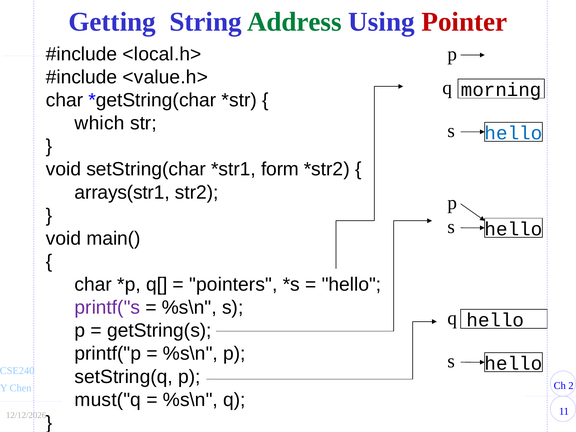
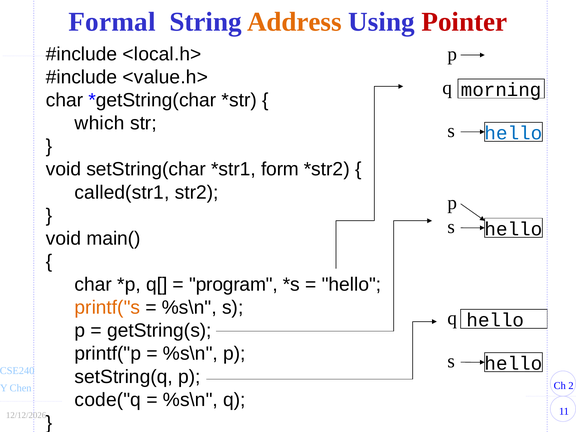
Getting: Getting -> Formal
Address colour: green -> orange
arrays(str1: arrays(str1 -> called(str1
pointers: pointers -> program
printf("s colour: purple -> orange
must("q: must("q -> code("q
